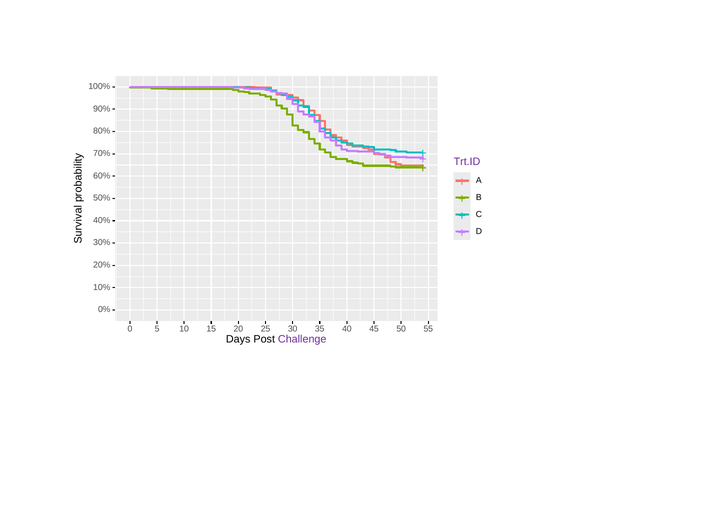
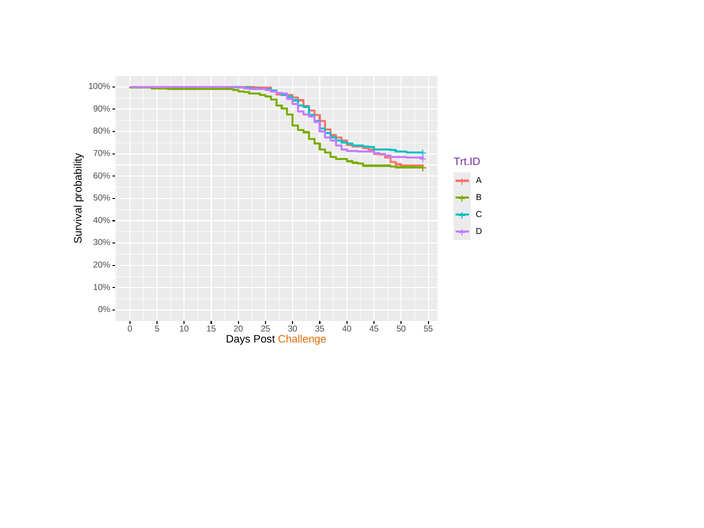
Challenge colour: purple -> orange
